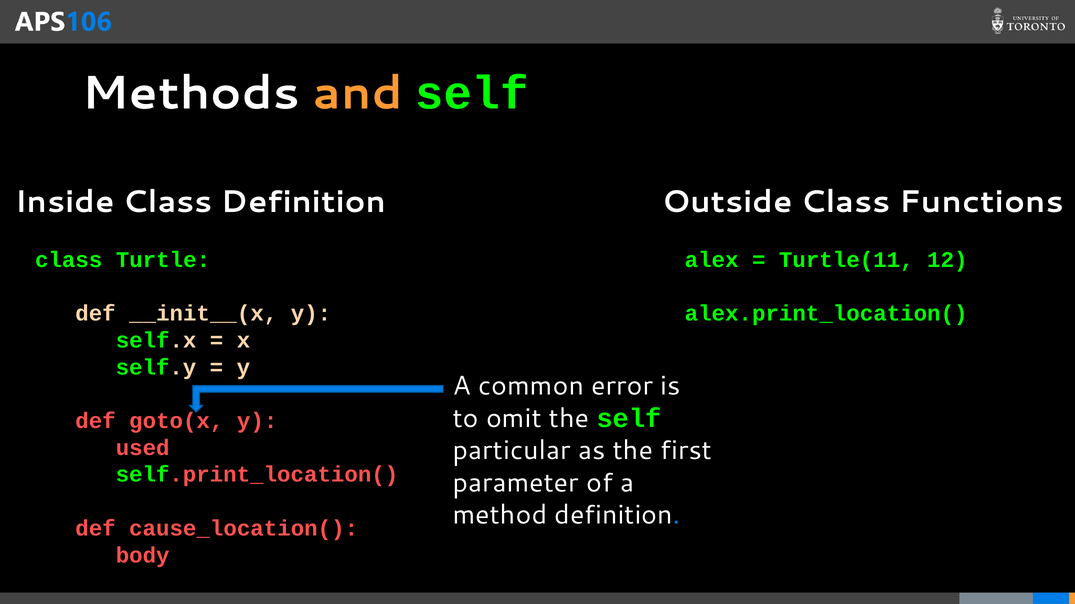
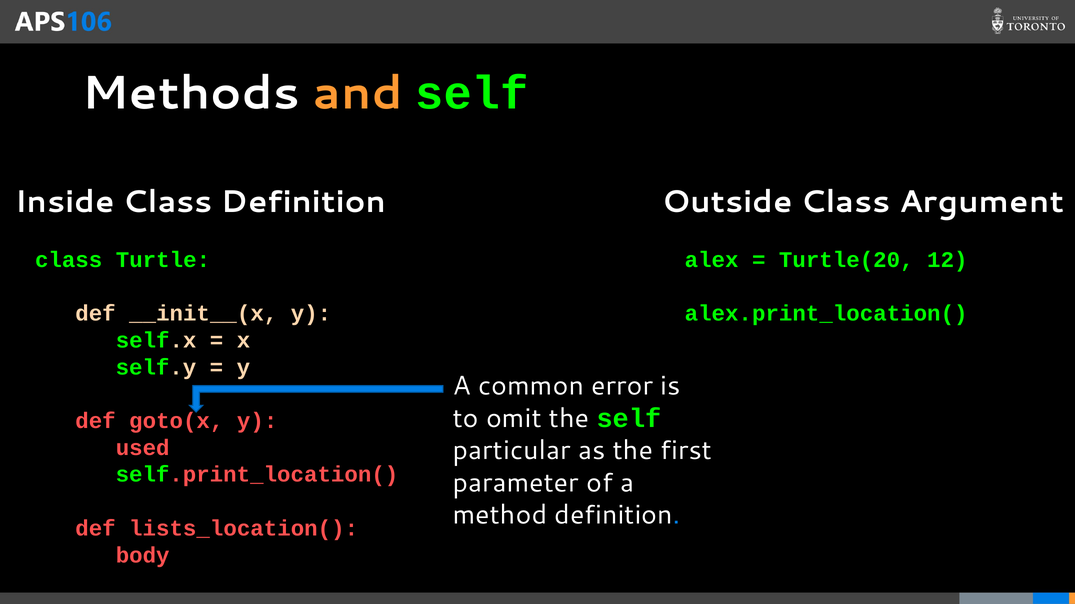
Functions: Functions -> Argument
Turtle(11: Turtle(11 -> Turtle(20
cause_location(: cause_location( -> lists_location(
